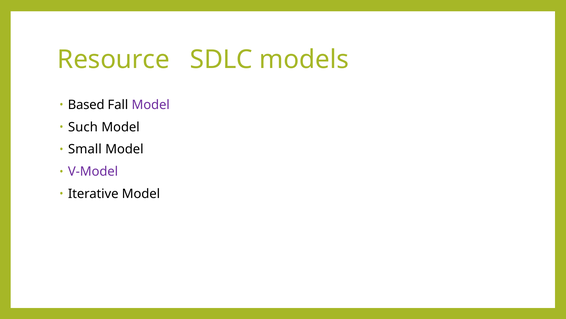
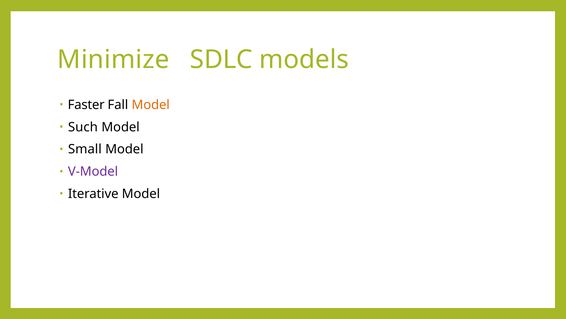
Resource: Resource -> Minimize
Based: Based -> Faster
Model at (151, 105) colour: purple -> orange
